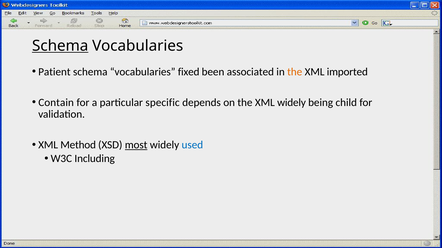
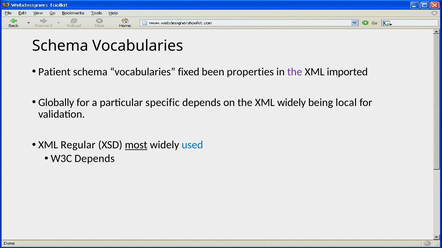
Schema at (60, 46) underline: present -> none
associated: associated -> properties
the at (295, 72) colour: orange -> purple
Contain: Contain -> Globally
child: child -> local
Method: Method -> Regular
W3C Including: Including -> Depends
